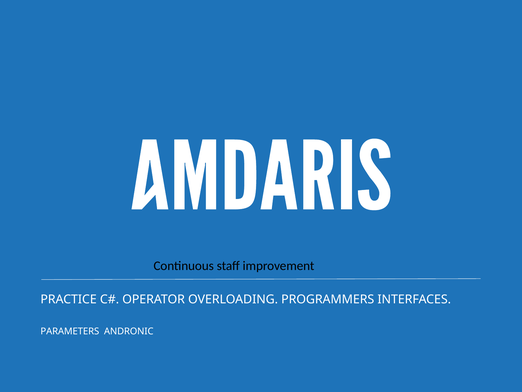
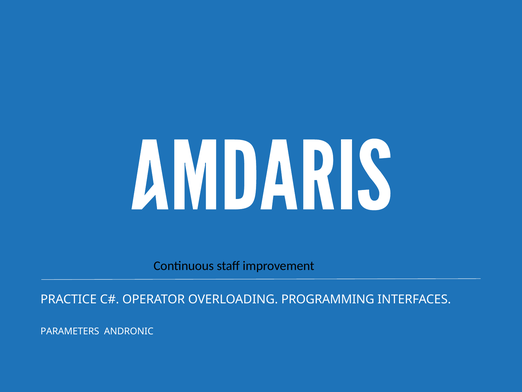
PROGRAMMERS: PROGRAMMERS -> PROGRAMMING
